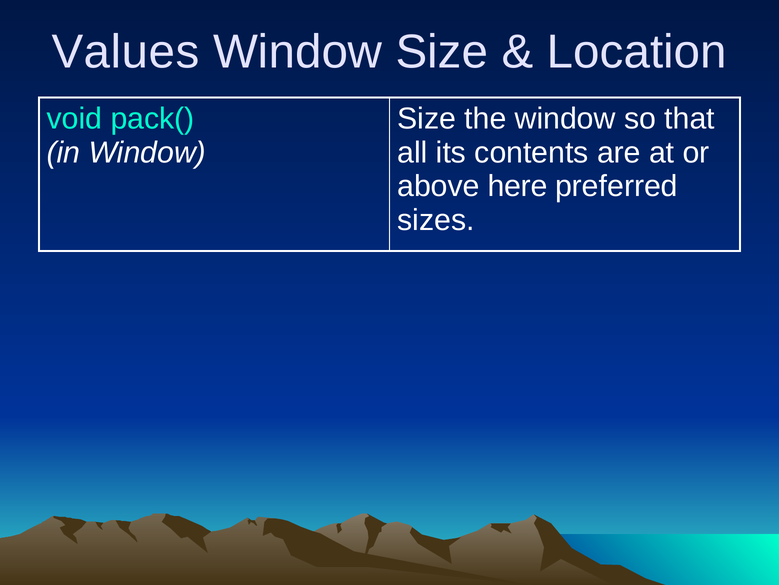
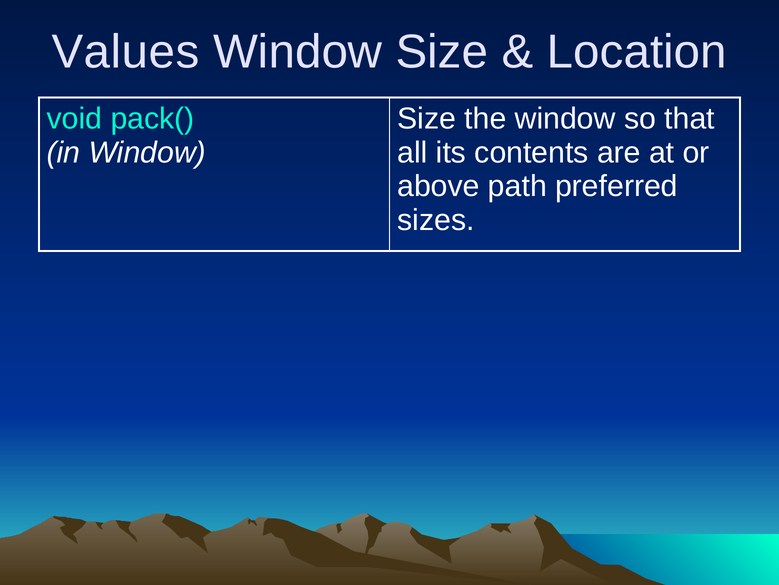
here: here -> path
